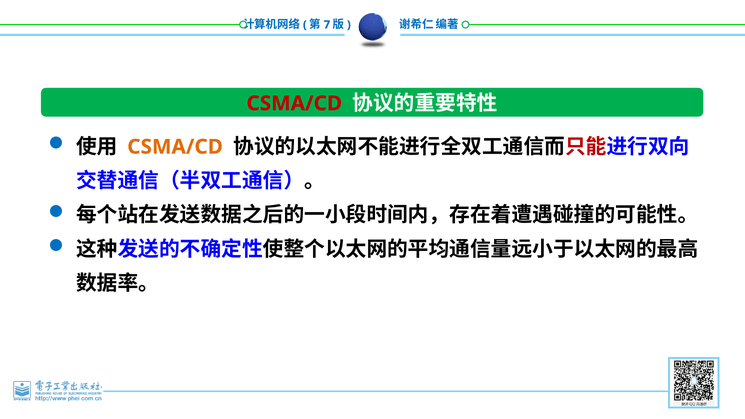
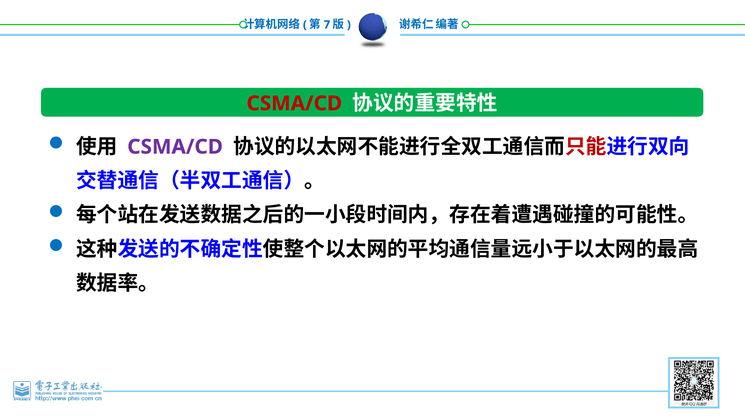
CSMA/CD at (175, 147) colour: orange -> purple
